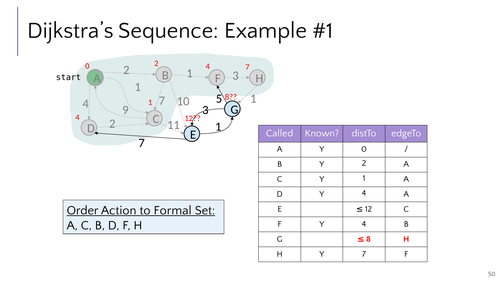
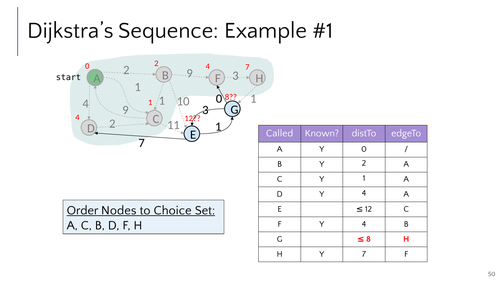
2 1: 1 -> 9
10 5: 5 -> 0
7 at (162, 101): 7 -> 1
Action: Action -> Nodes
Formal: Formal -> Choice
